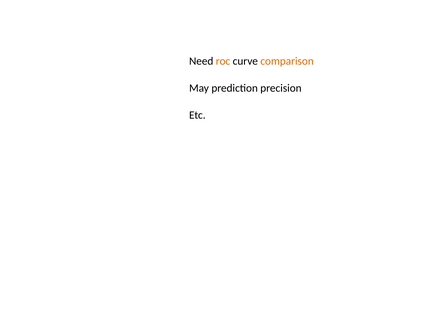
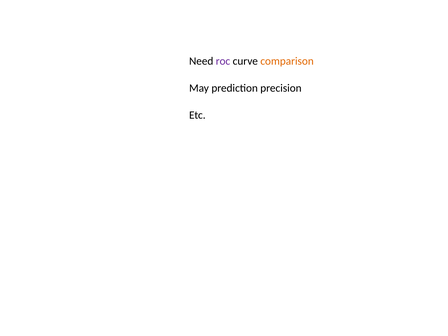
roc colour: orange -> purple
